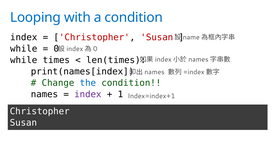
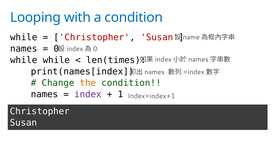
index at (24, 37): index -> while
while at (24, 49): while -> names
while times: times -> while
the colour: blue -> orange
